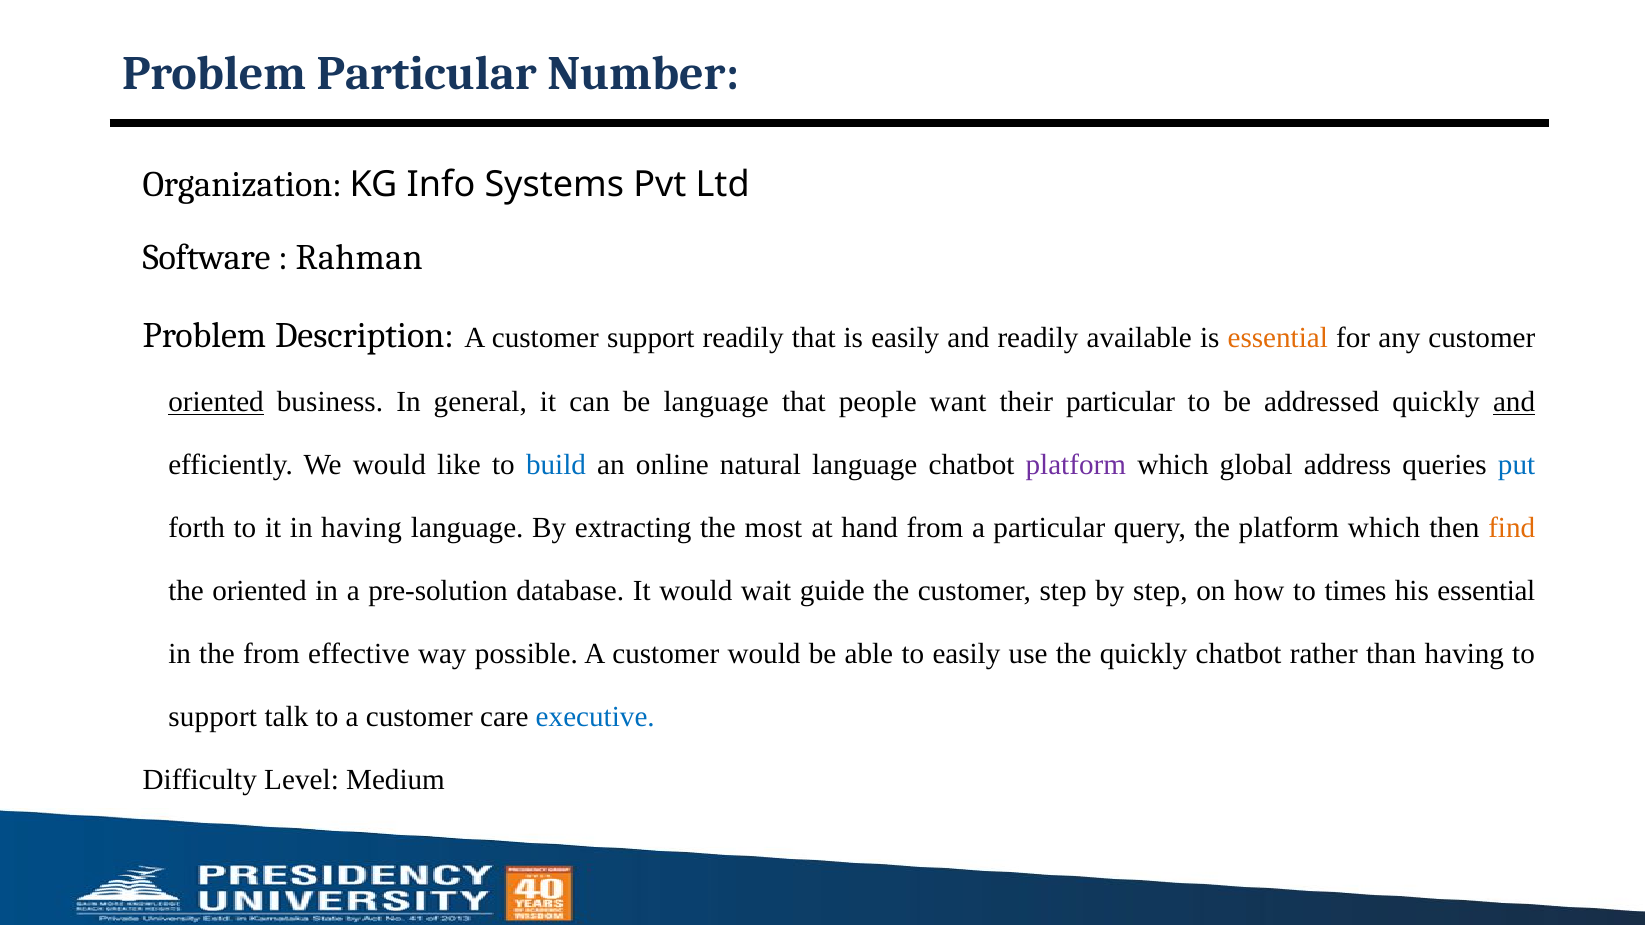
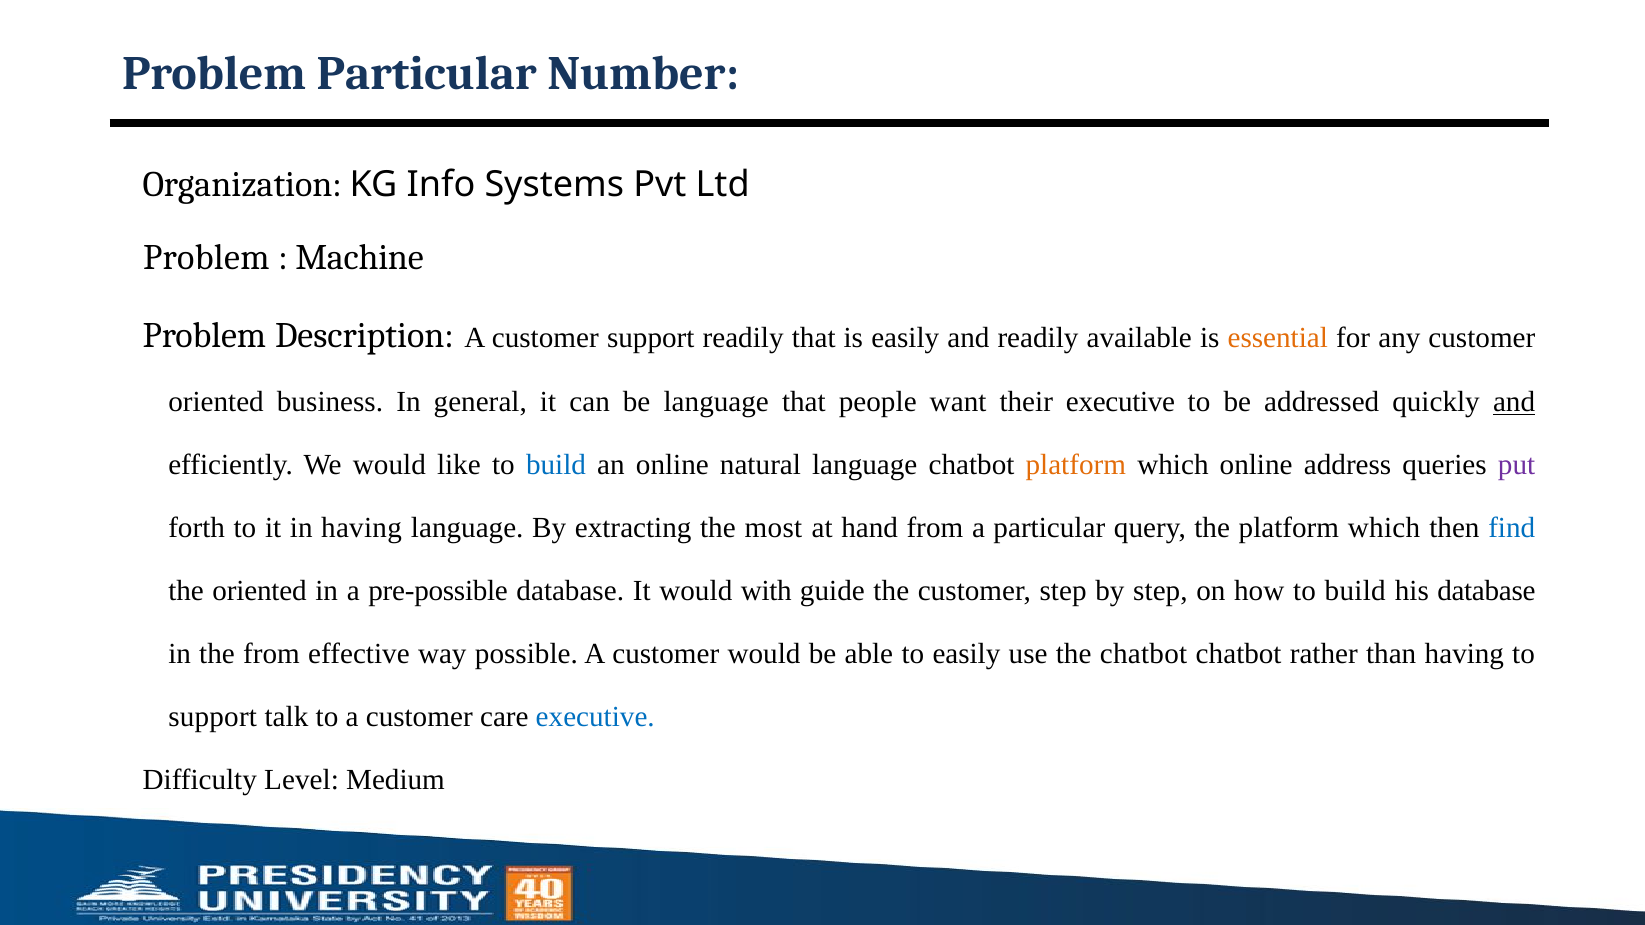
Software at (207, 258): Software -> Problem
Rahman: Rahman -> Machine
oriented at (216, 402) underline: present -> none
their particular: particular -> executive
platform at (1076, 465) colour: purple -> orange
which global: global -> online
put colour: blue -> purple
find colour: orange -> blue
pre-solution: pre-solution -> pre-possible
wait: wait -> with
how to times: times -> build
his essential: essential -> database
the quickly: quickly -> chatbot
